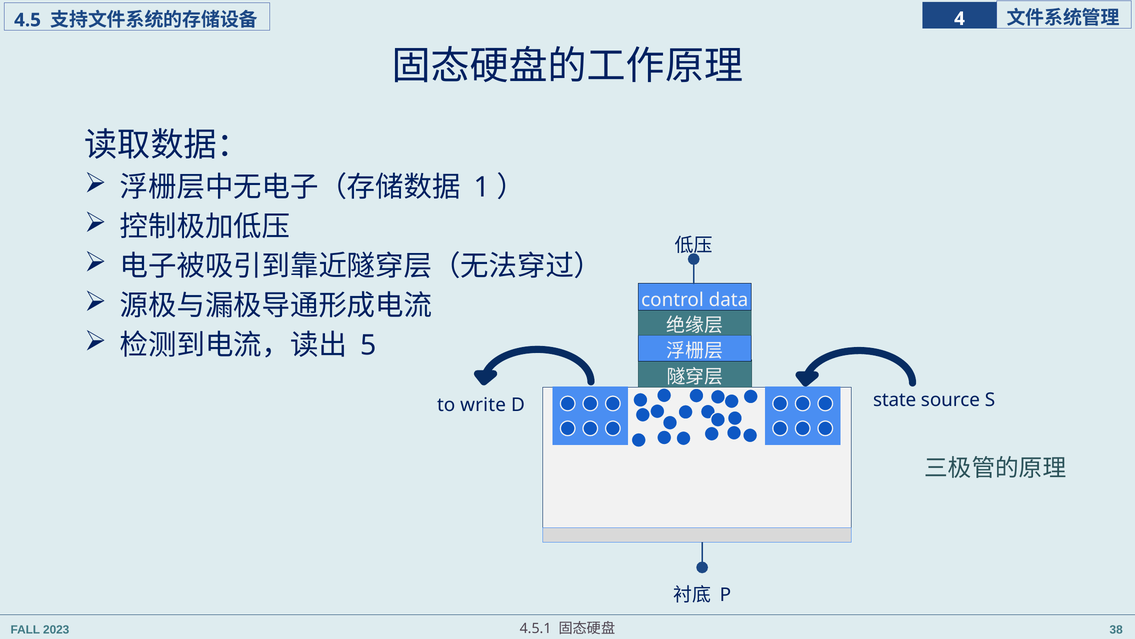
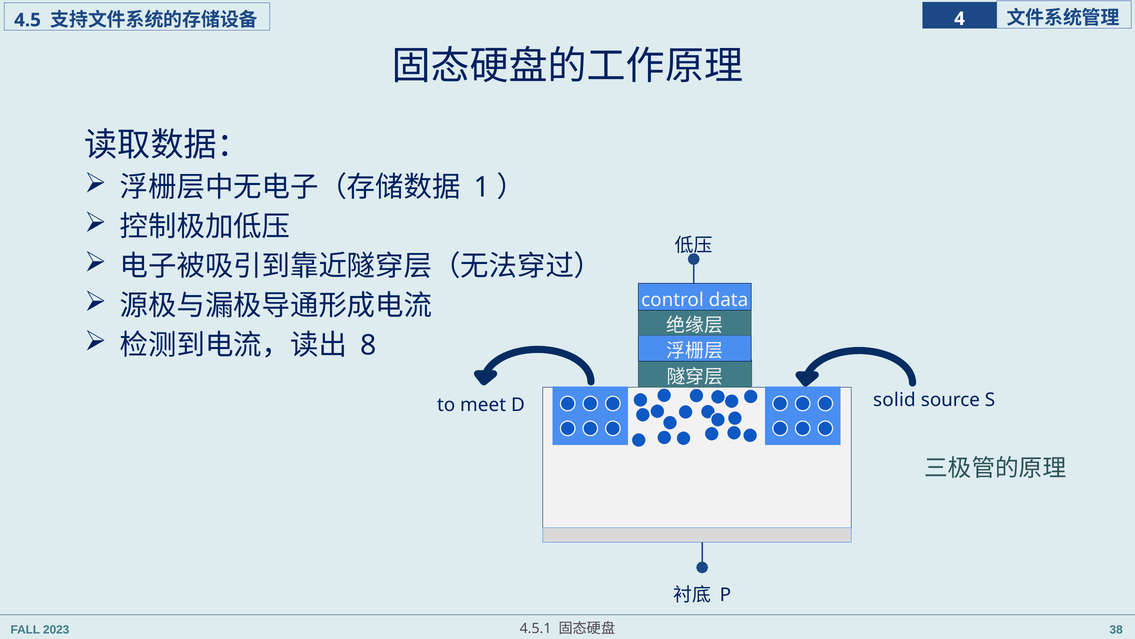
5: 5 -> 8
write: write -> meet
state: state -> solid
